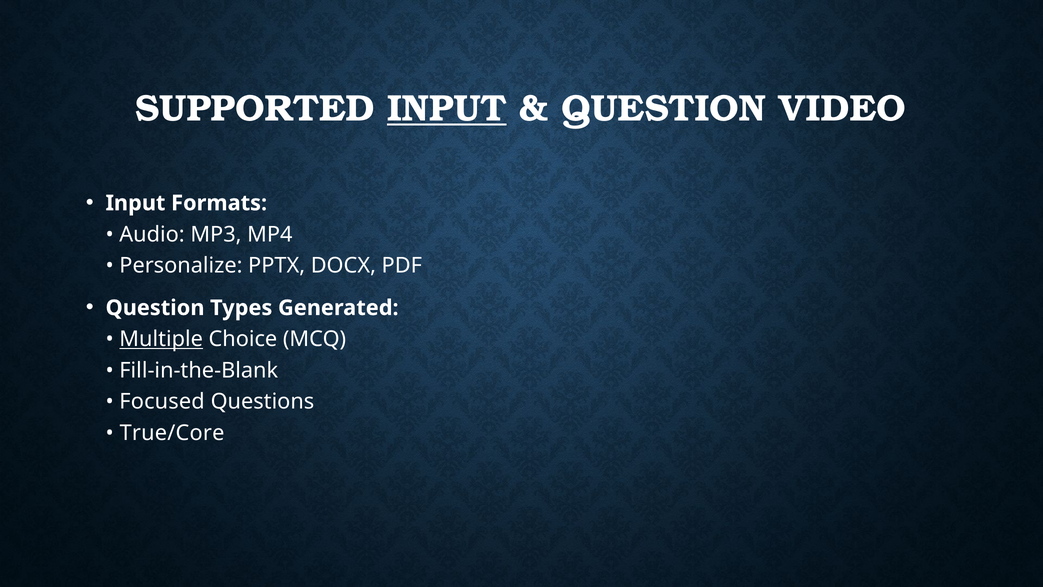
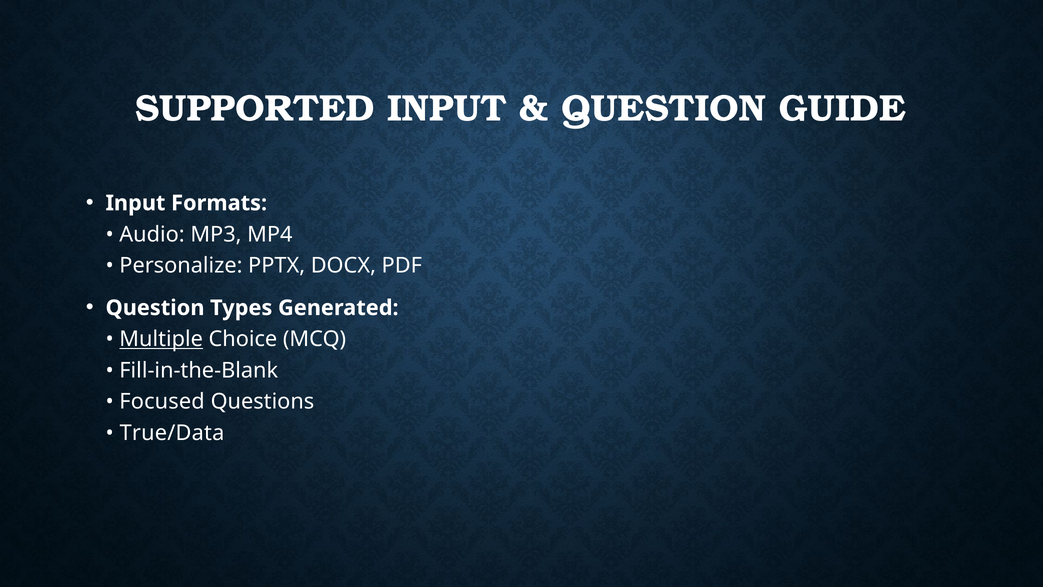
INPUT at (447, 109) underline: present -> none
VIDEO: VIDEO -> GUIDE
True/Core: True/Core -> True/Data
